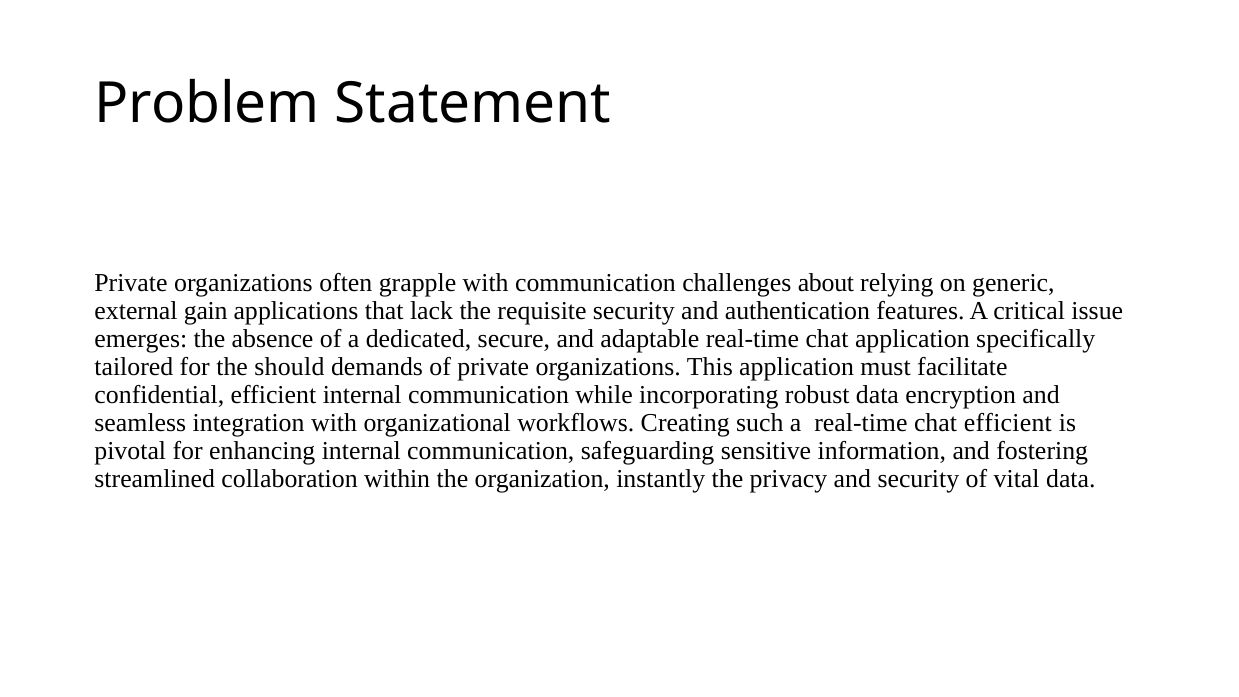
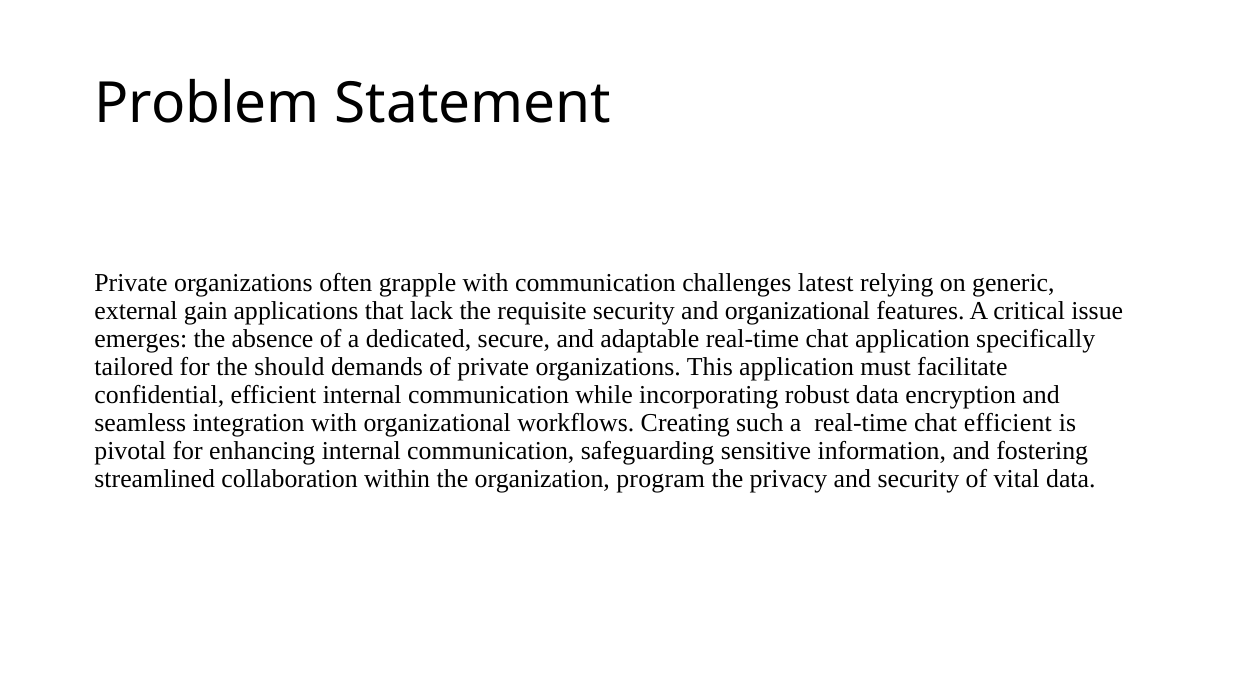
about: about -> latest
and authentication: authentication -> organizational
instantly: instantly -> program
